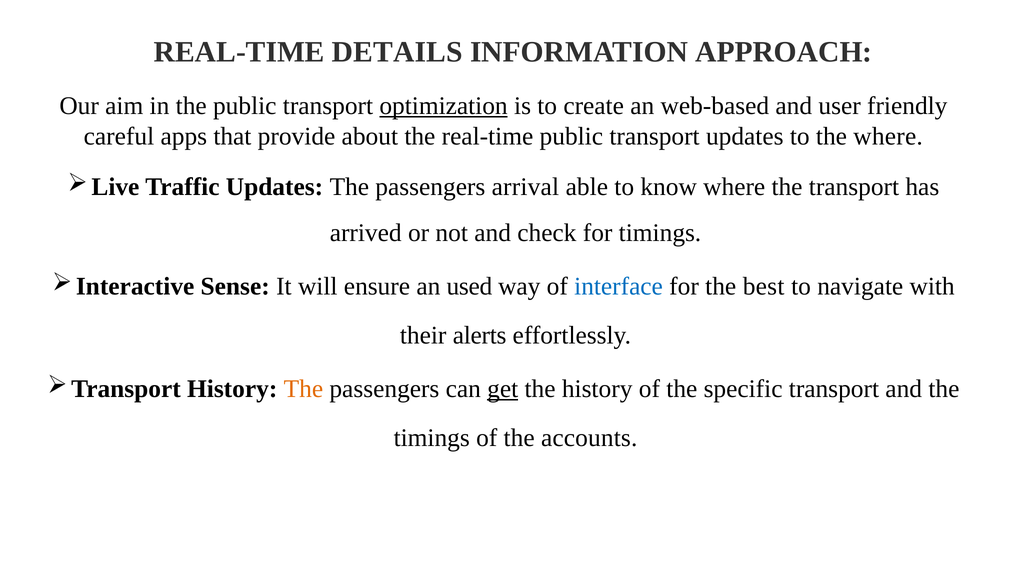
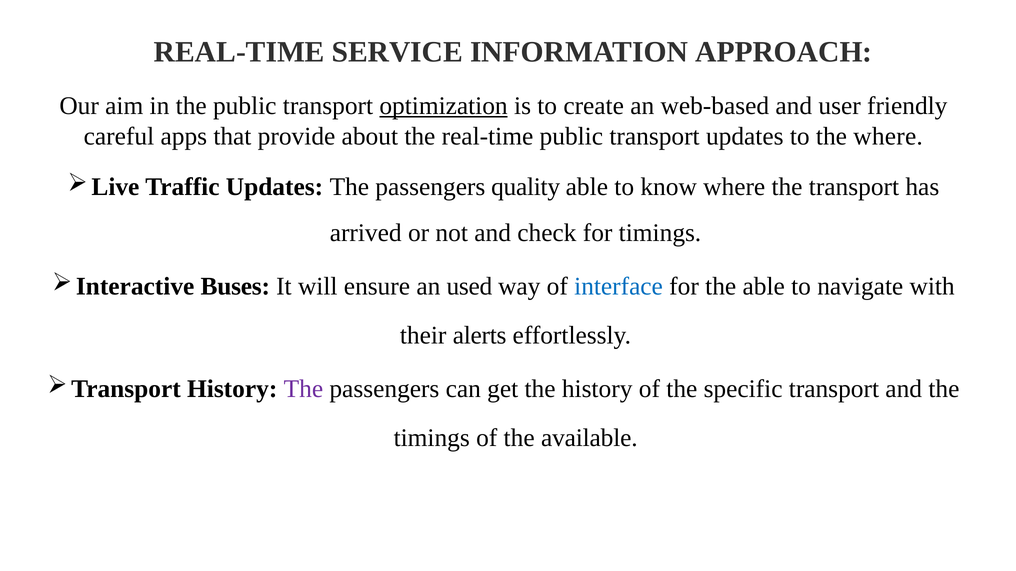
DETAILS: DETAILS -> SERVICE
arrival: arrival -> quality
Sense: Sense -> Buses
the best: best -> able
The at (303, 389) colour: orange -> purple
get underline: present -> none
accounts: accounts -> available
